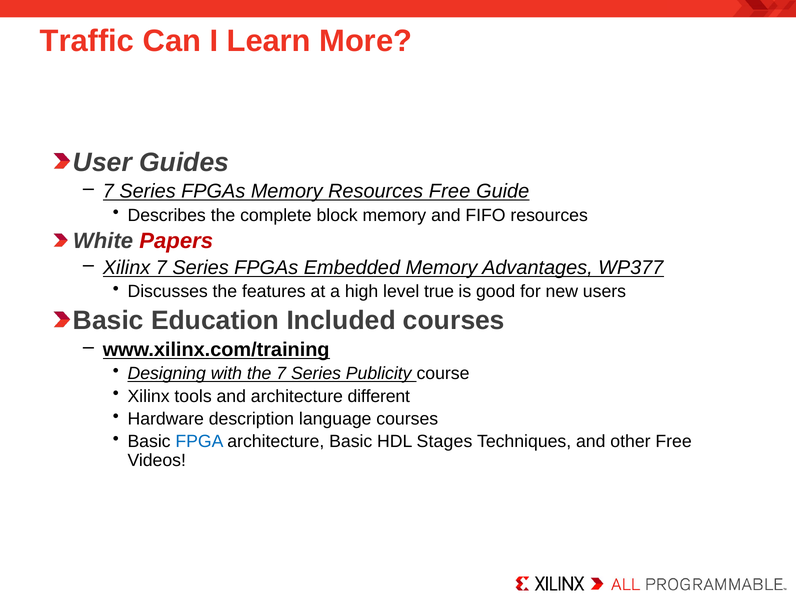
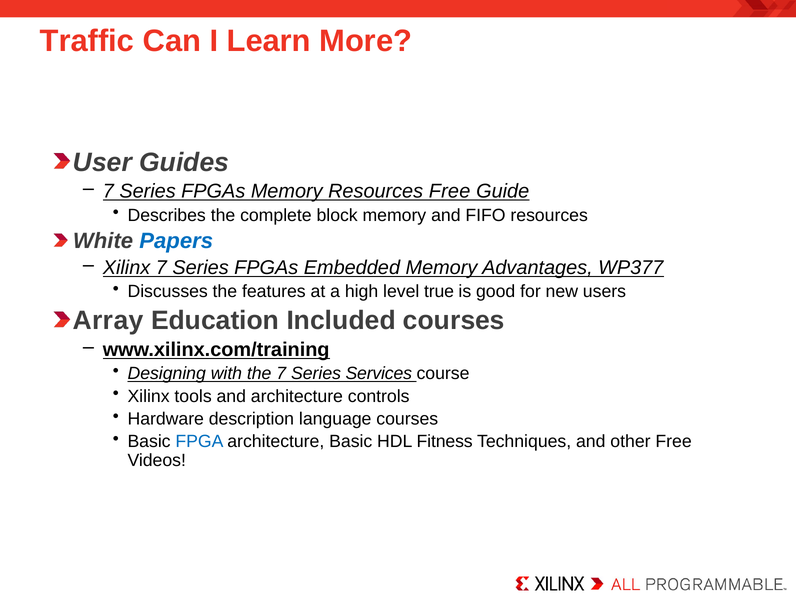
Papers colour: red -> blue
Basic at (108, 321): Basic -> Array
Publicity: Publicity -> Services
different: different -> controls
Stages: Stages -> Fitness
